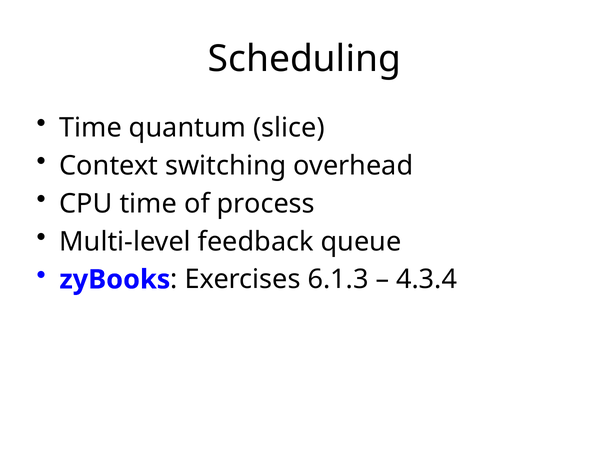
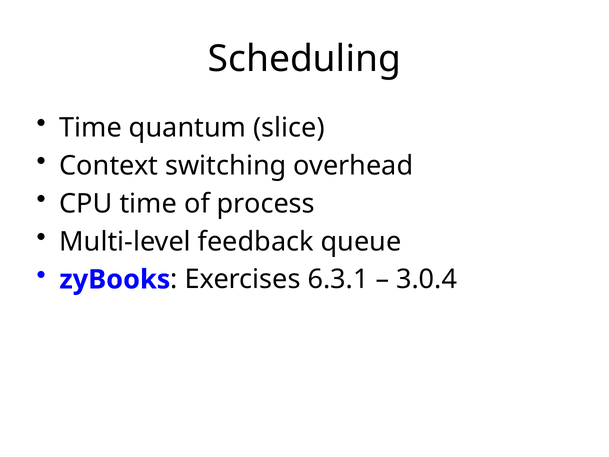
6.1.3: 6.1.3 -> 6.3.1
4.3.4: 4.3.4 -> 3.0.4
